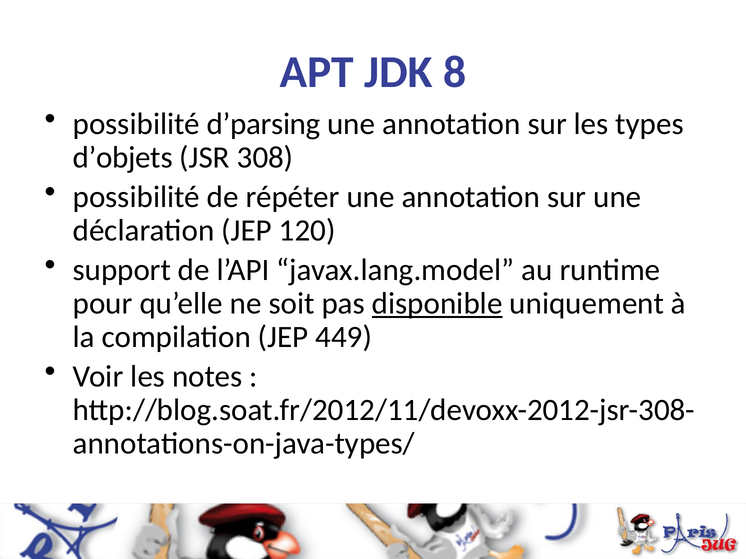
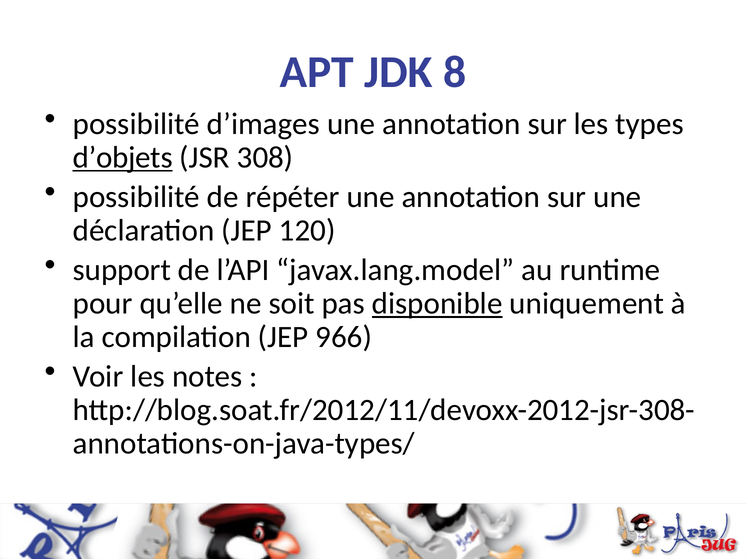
d’parsing: d’parsing -> d’images
d’objets underline: none -> present
449: 449 -> 966
